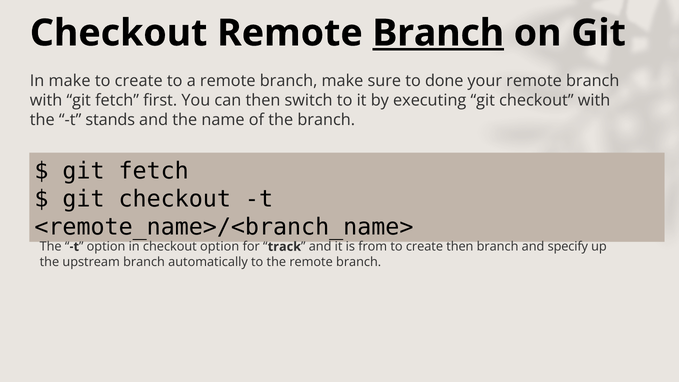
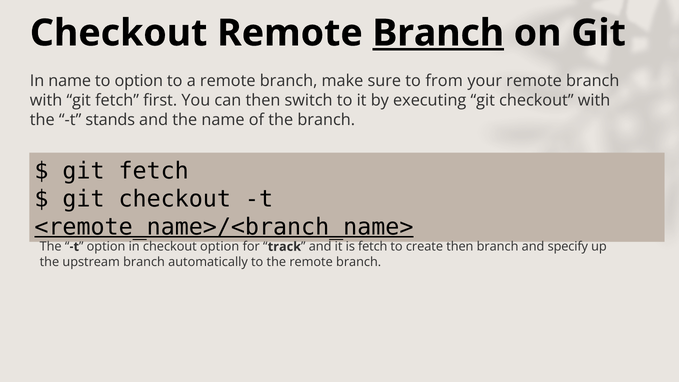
In make: make -> name
create at (139, 81): create -> option
done: done -> from
<remote_name>/<branch_name> underline: none -> present
is from: from -> fetch
